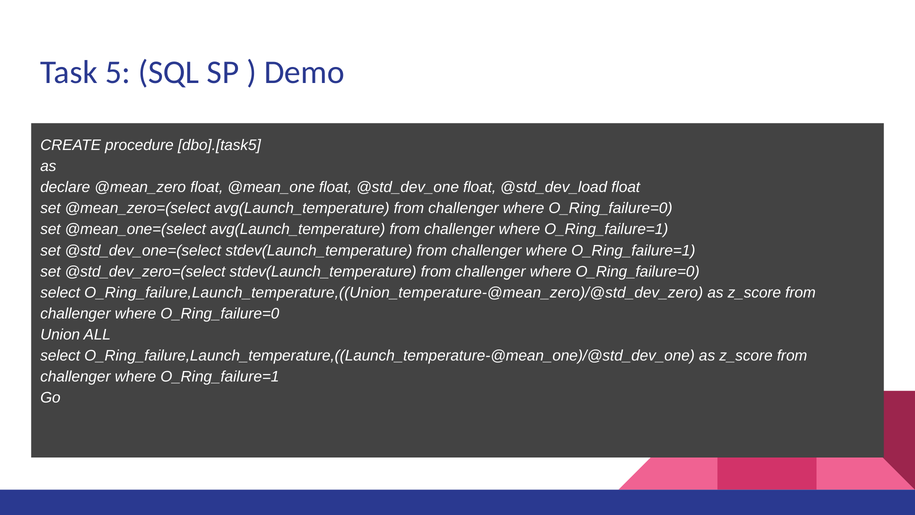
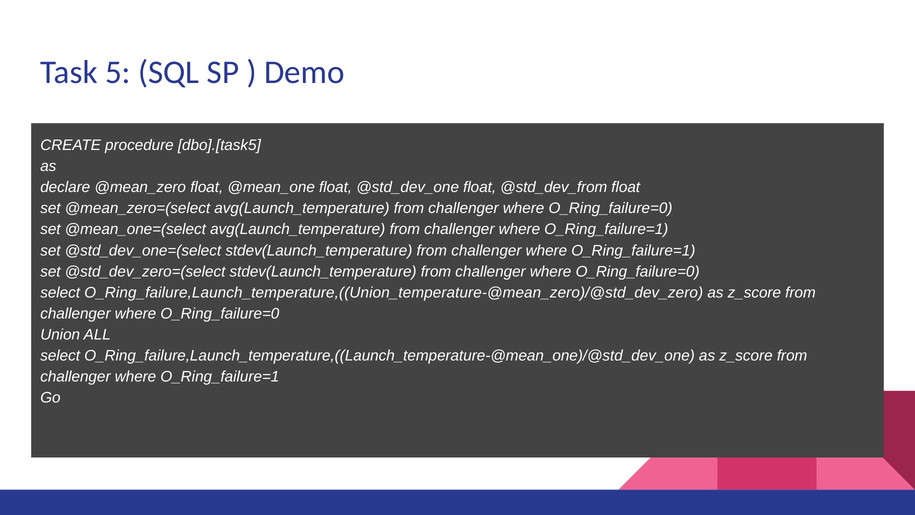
@std_dev_load: @std_dev_load -> @std_dev_from
